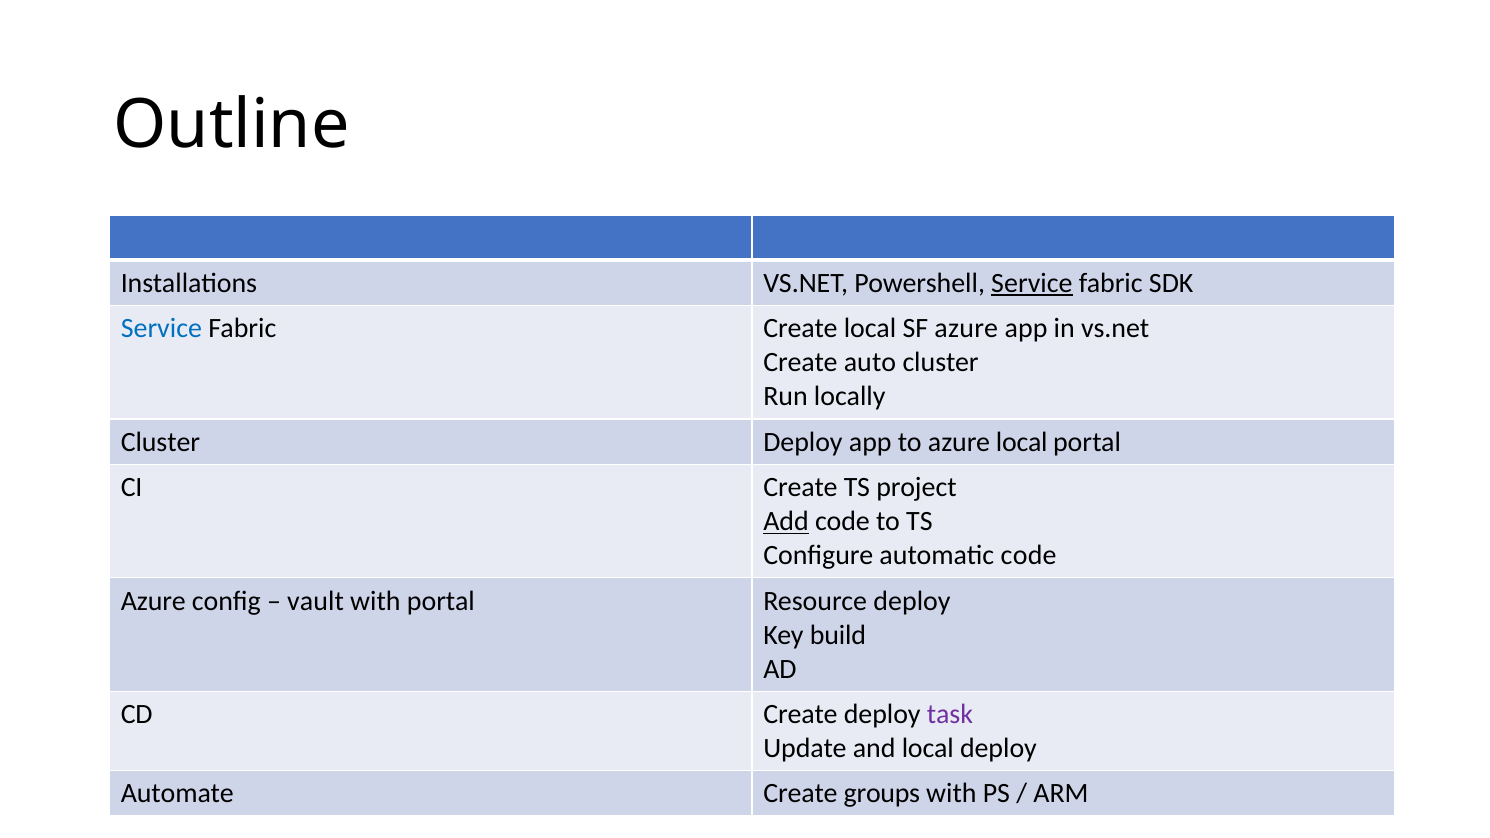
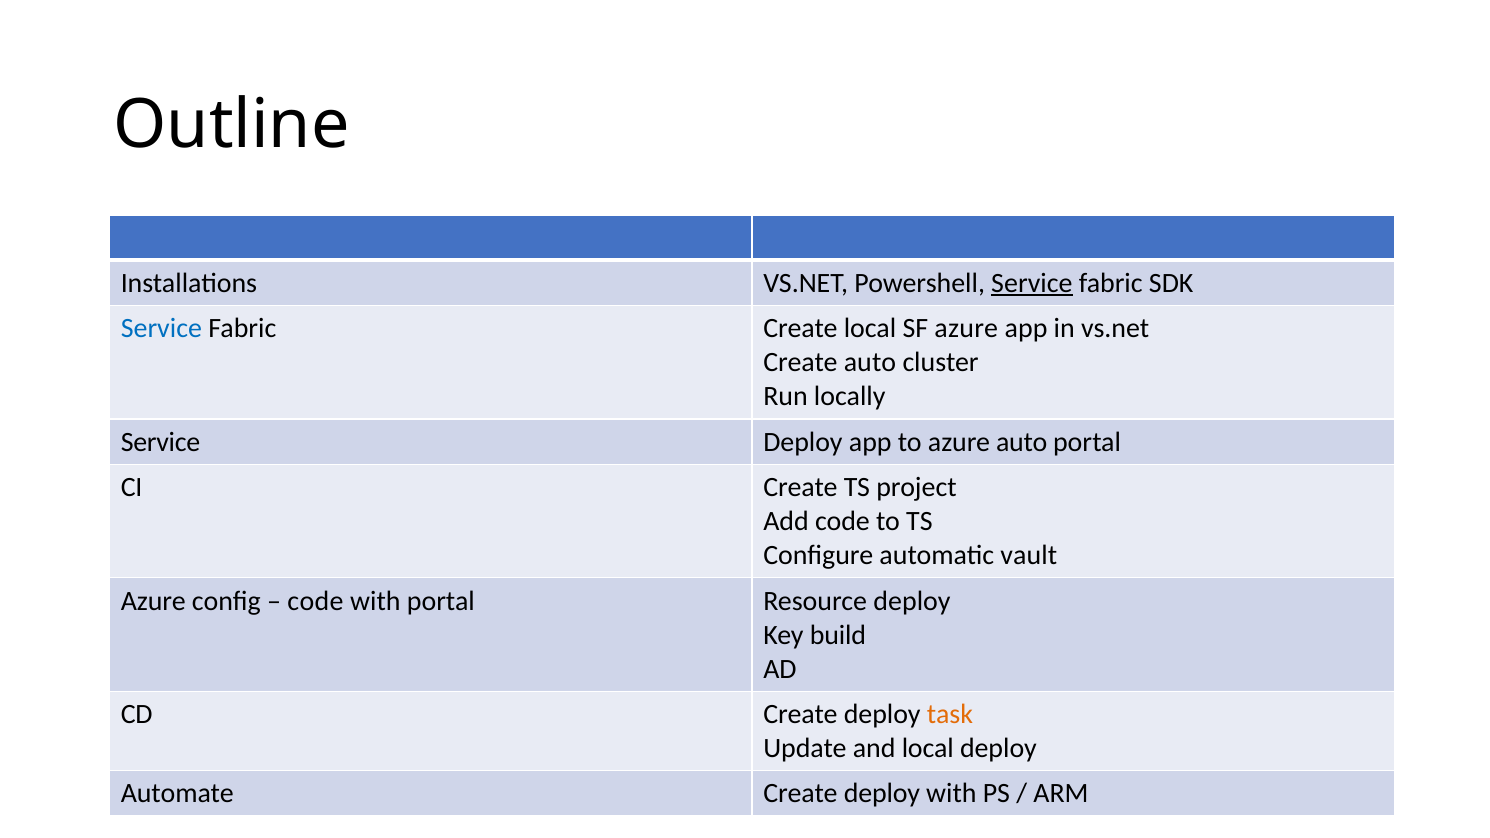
Cluster at (160, 442): Cluster -> Service
azure local: local -> auto
Add underline: present -> none
automatic code: code -> vault
vault at (316, 601): vault -> code
task colour: purple -> orange
Automate Create groups: groups -> deploy
